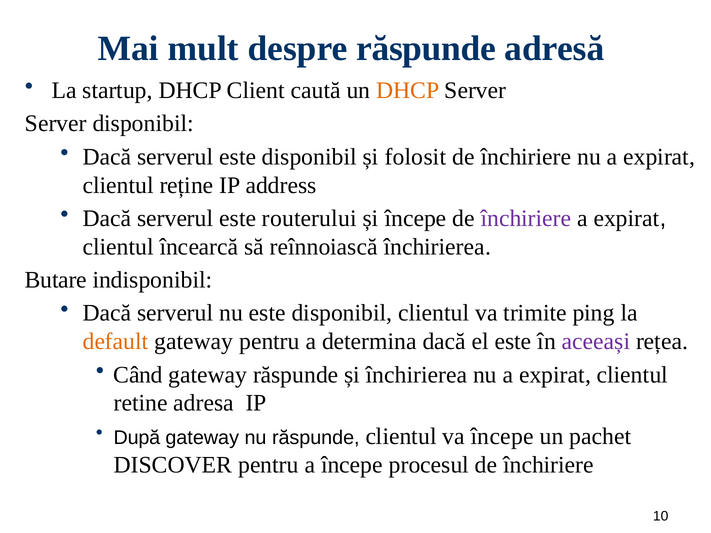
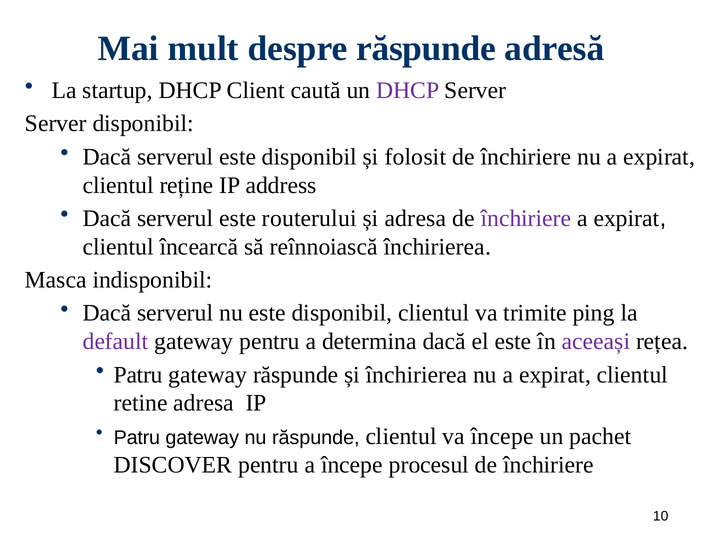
DHCP at (408, 91) colour: orange -> purple
și începe: începe -> adresa
Butare: Butare -> Masca
default colour: orange -> purple
Când at (138, 375): Când -> Patru
După at (137, 438): După -> Patru
